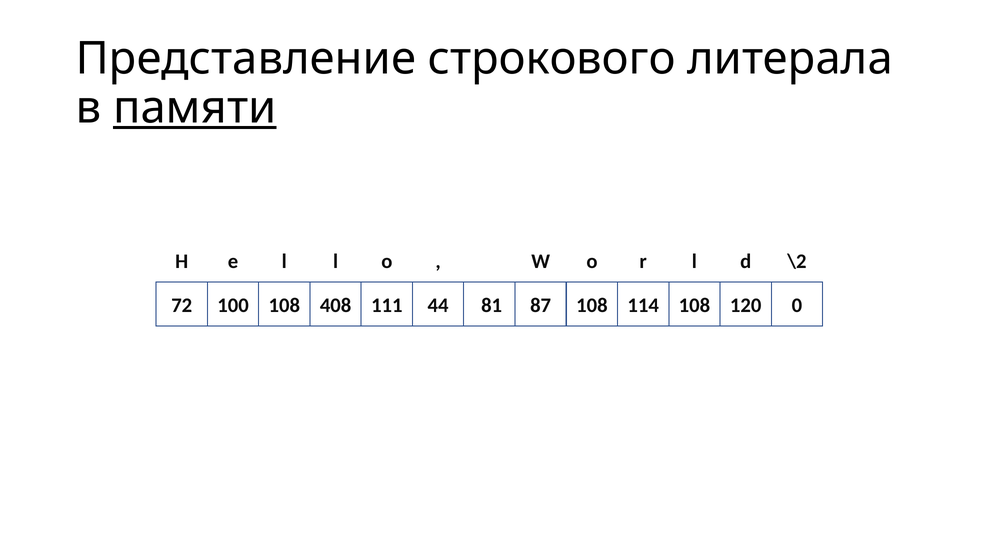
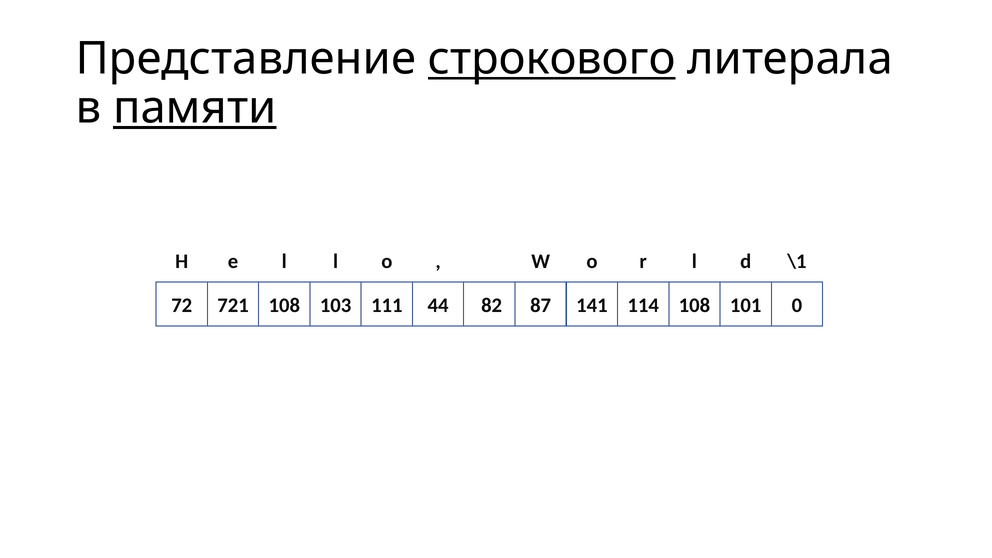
строкового underline: none -> present
\2: \2 -> \1
100: 100 -> 721
408: 408 -> 103
81: 81 -> 82
87 108: 108 -> 141
120: 120 -> 101
